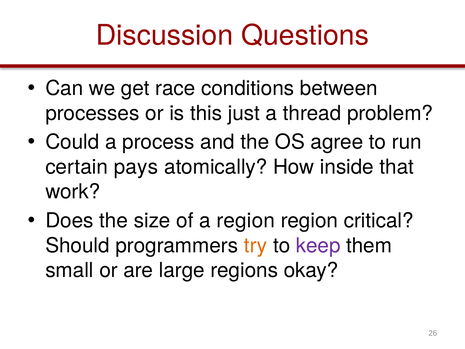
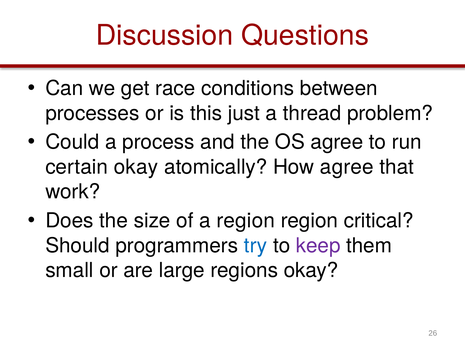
certain pays: pays -> okay
How inside: inside -> agree
try colour: orange -> blue
